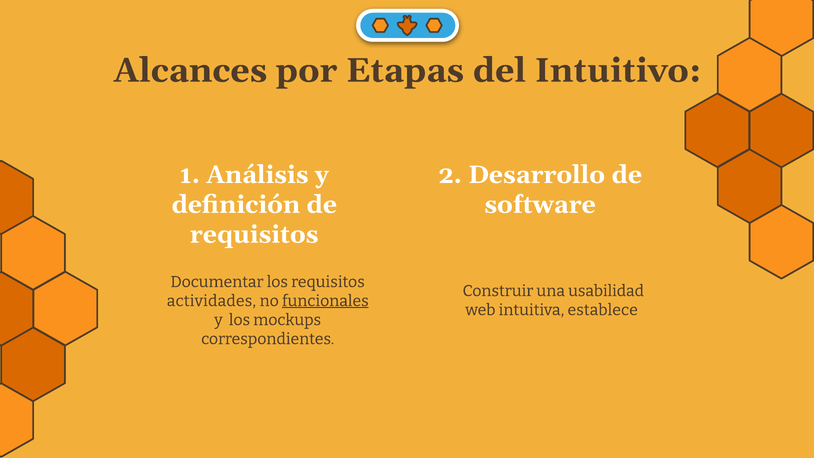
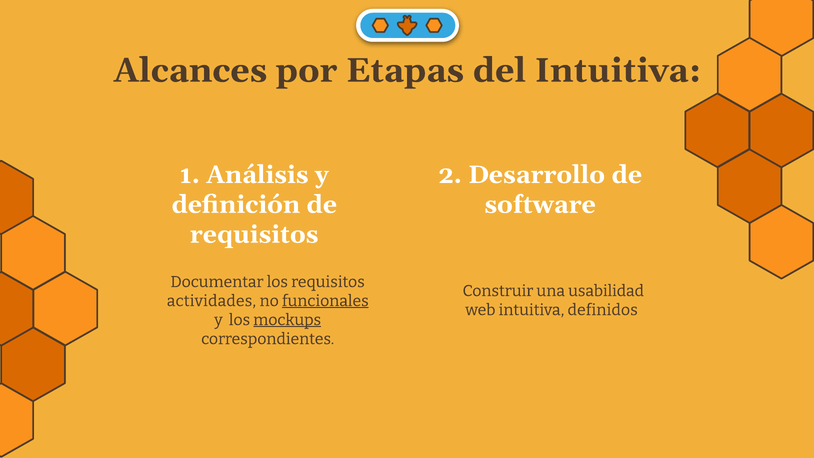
del Intuitivo: Intuitivo -> Intuitiva
establece: establece -> definidos
mockups underline: none -> present
